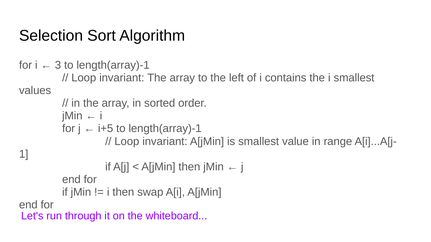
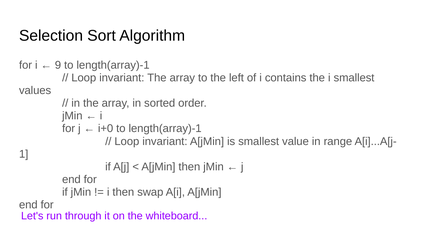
3: 3 -> 9
i+5: i+5 -> i+0
